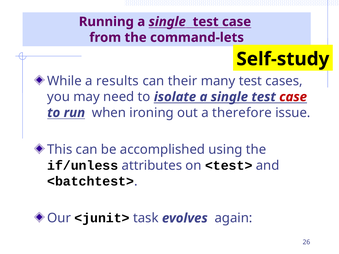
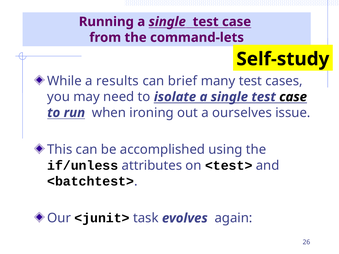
their: their -> brief
case at (293, 97) colour: red -> black
therefore: therefore -> ourselves
